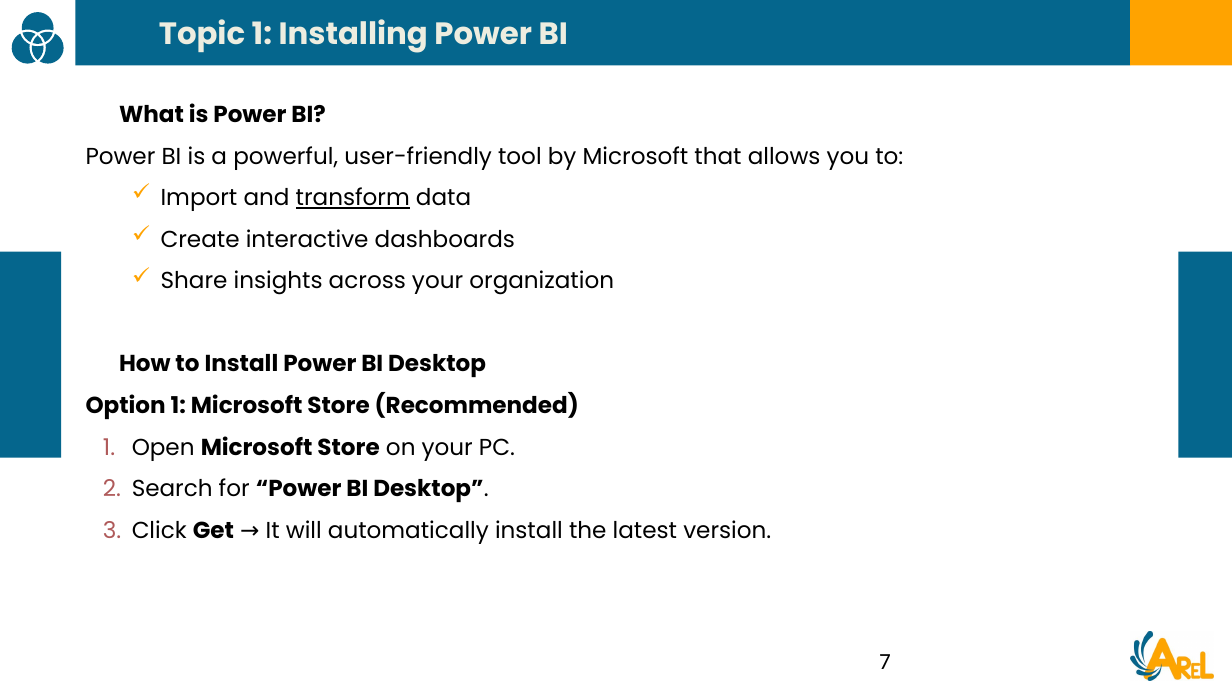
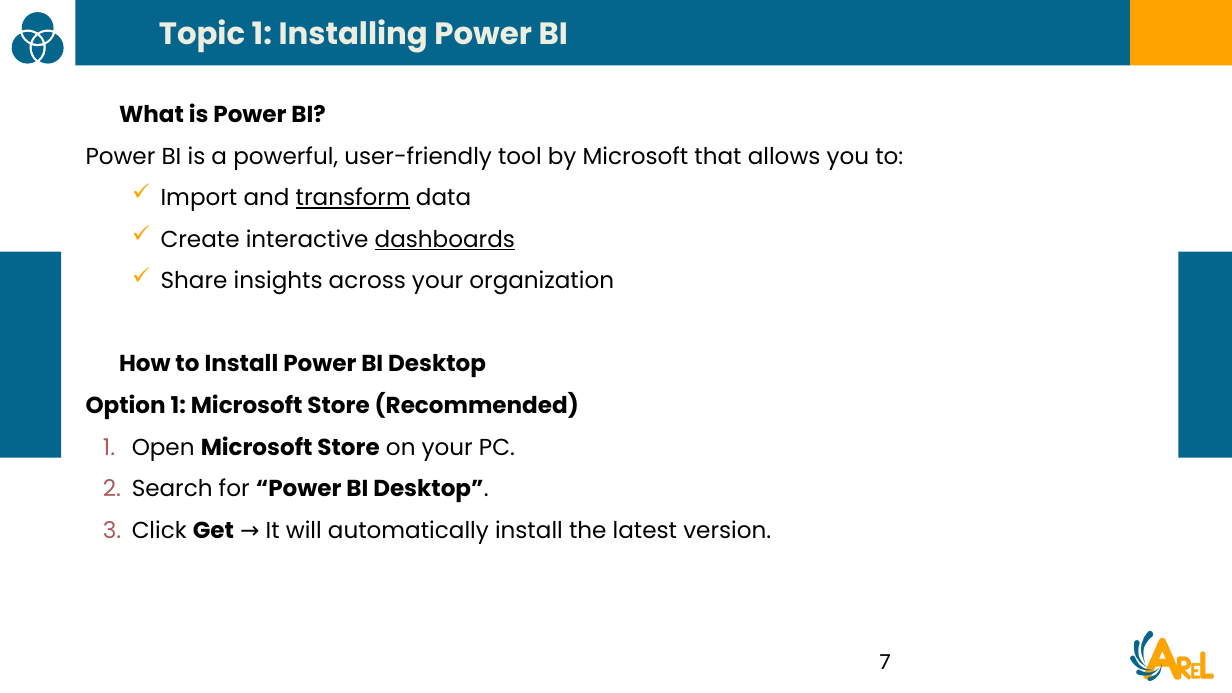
dashboards underline: none -> present
